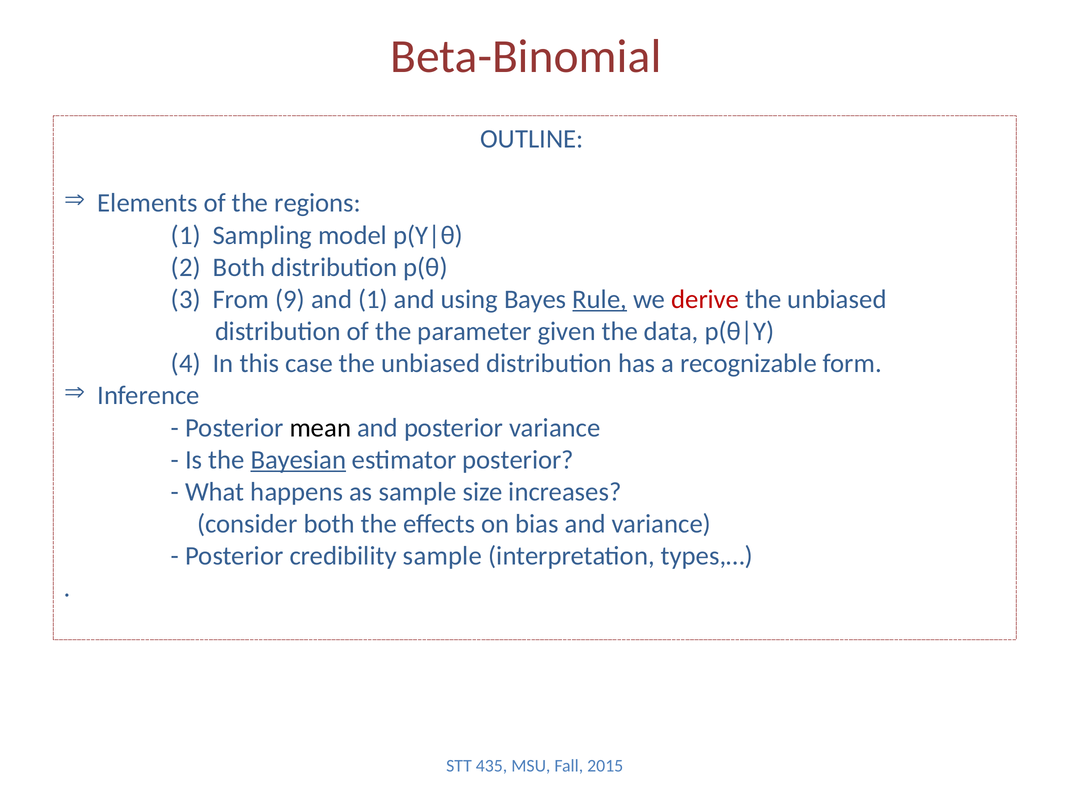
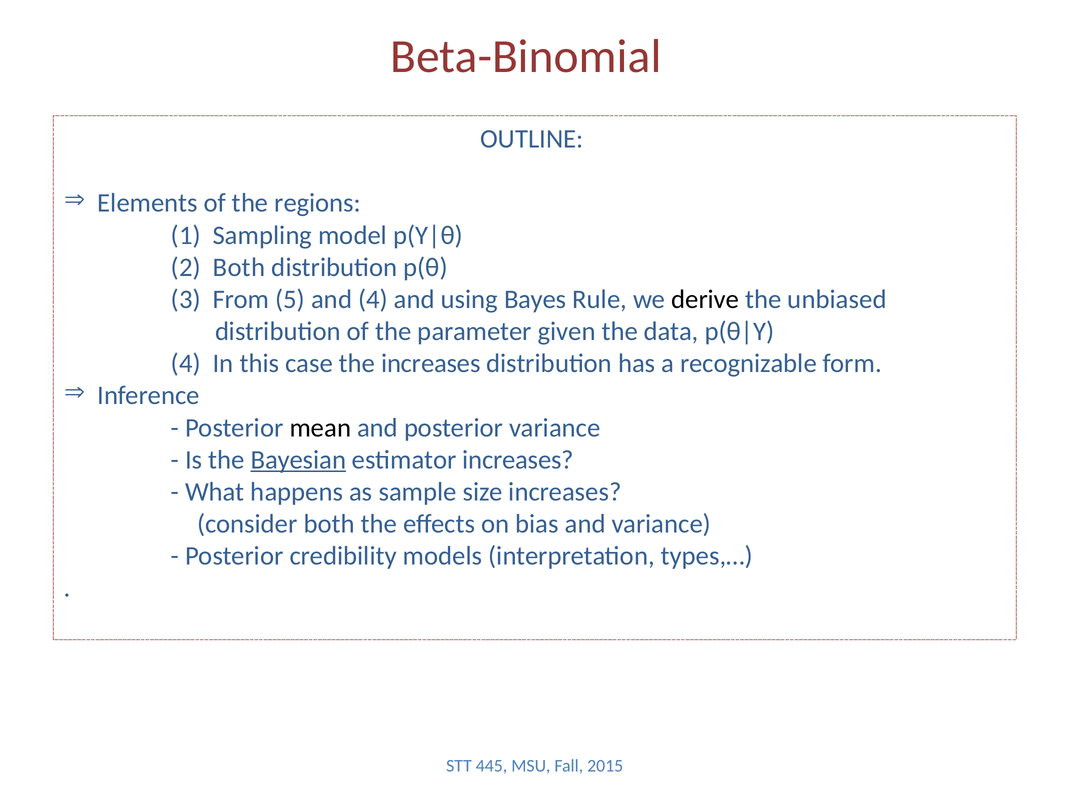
9: 9 -> 5
and 1: 1 -> 4
Rule underline: present -> none
derive colour: red -> black
case the unbiased: unbiased -> increases
estimator posterior: posterior -> increases
credibility sample: sample -> models
435: 435 -> 445
